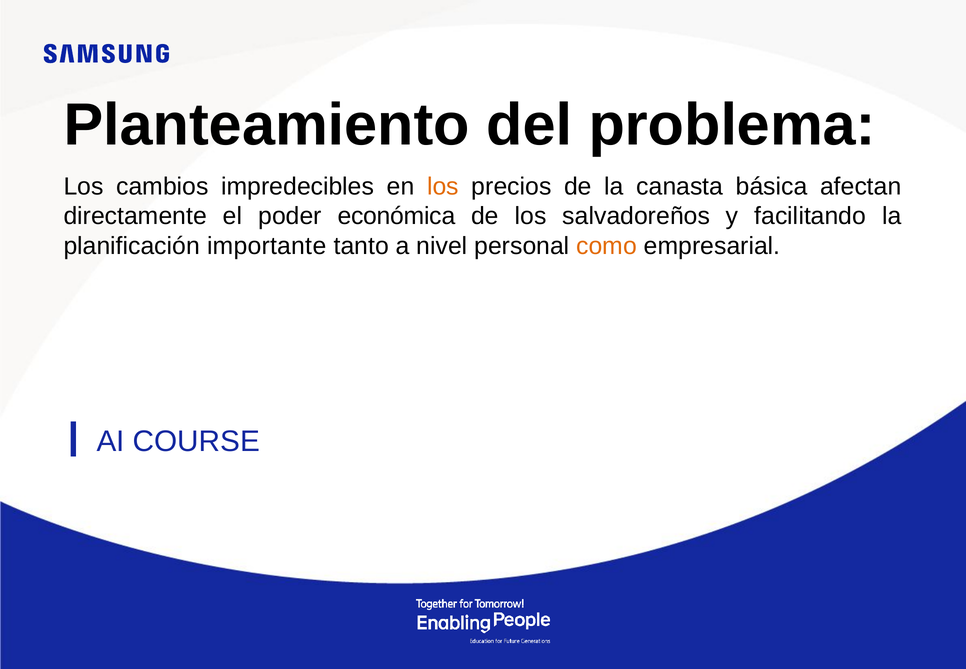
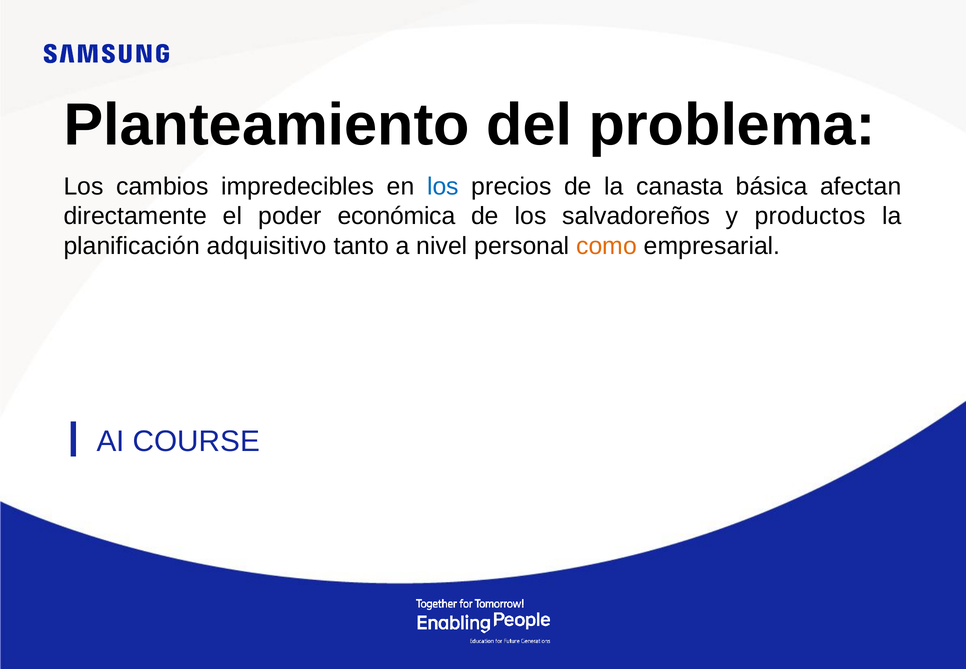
los at (443, 186) colour: orange -> blue
facilitando: facilitando -> productos
importante: importante -> adquisitivo
